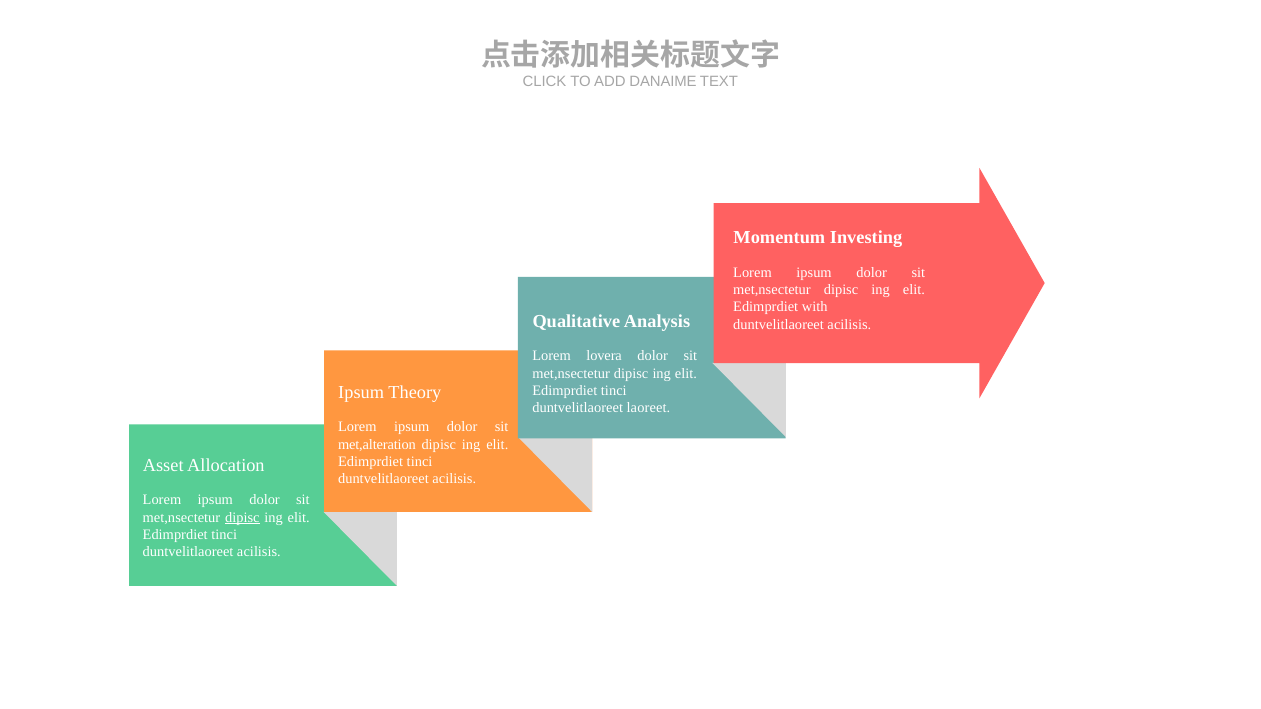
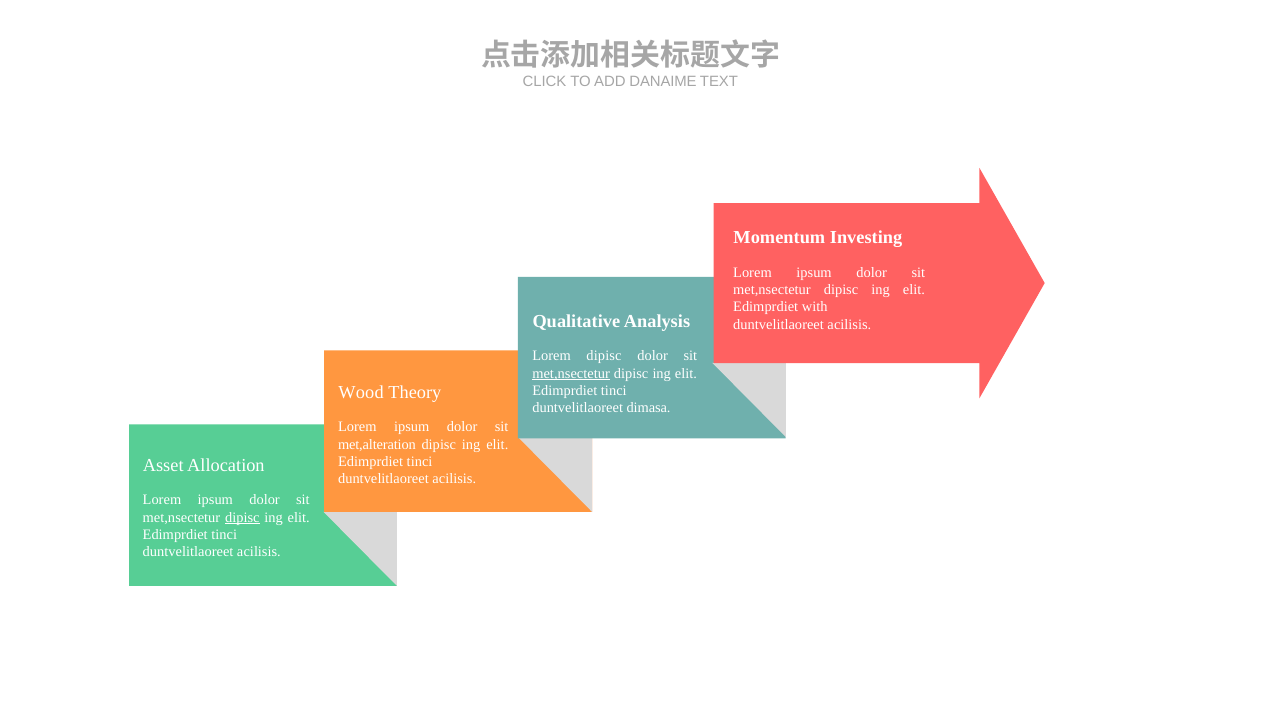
Lorem lovera: lovera -> dipisc
met,nsectetur at (571, 374) underline: none -> present
Ipsum at (361, 393): Ipsum -> Wood
laoreet: laoreet -> dimasa
